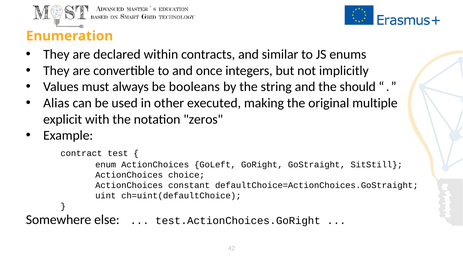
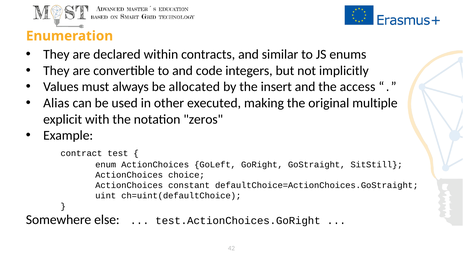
once: once -> code
booleans: booleans -> allocated
string: string -> insert
should: should -> access
